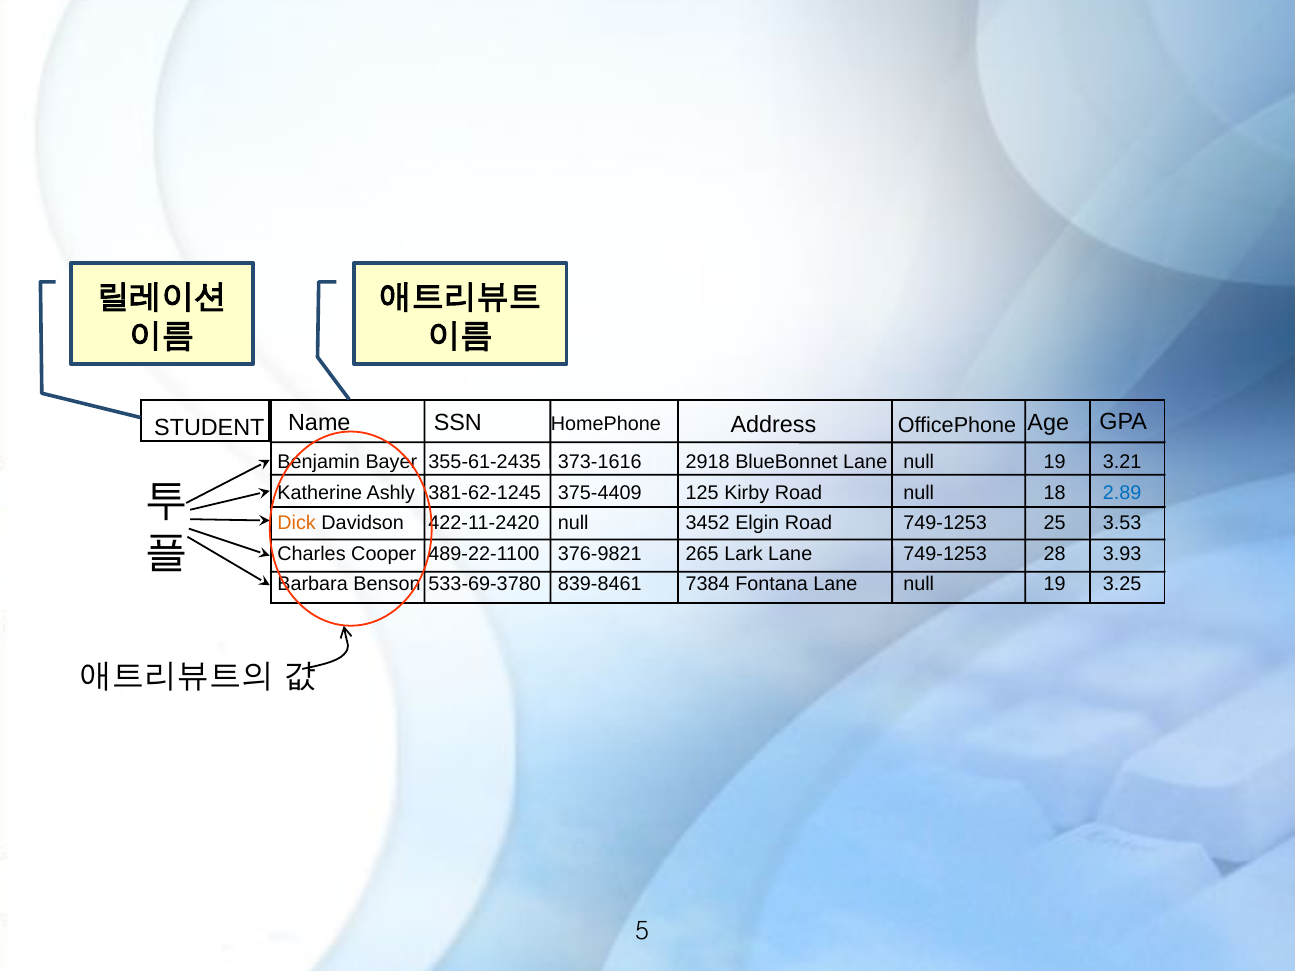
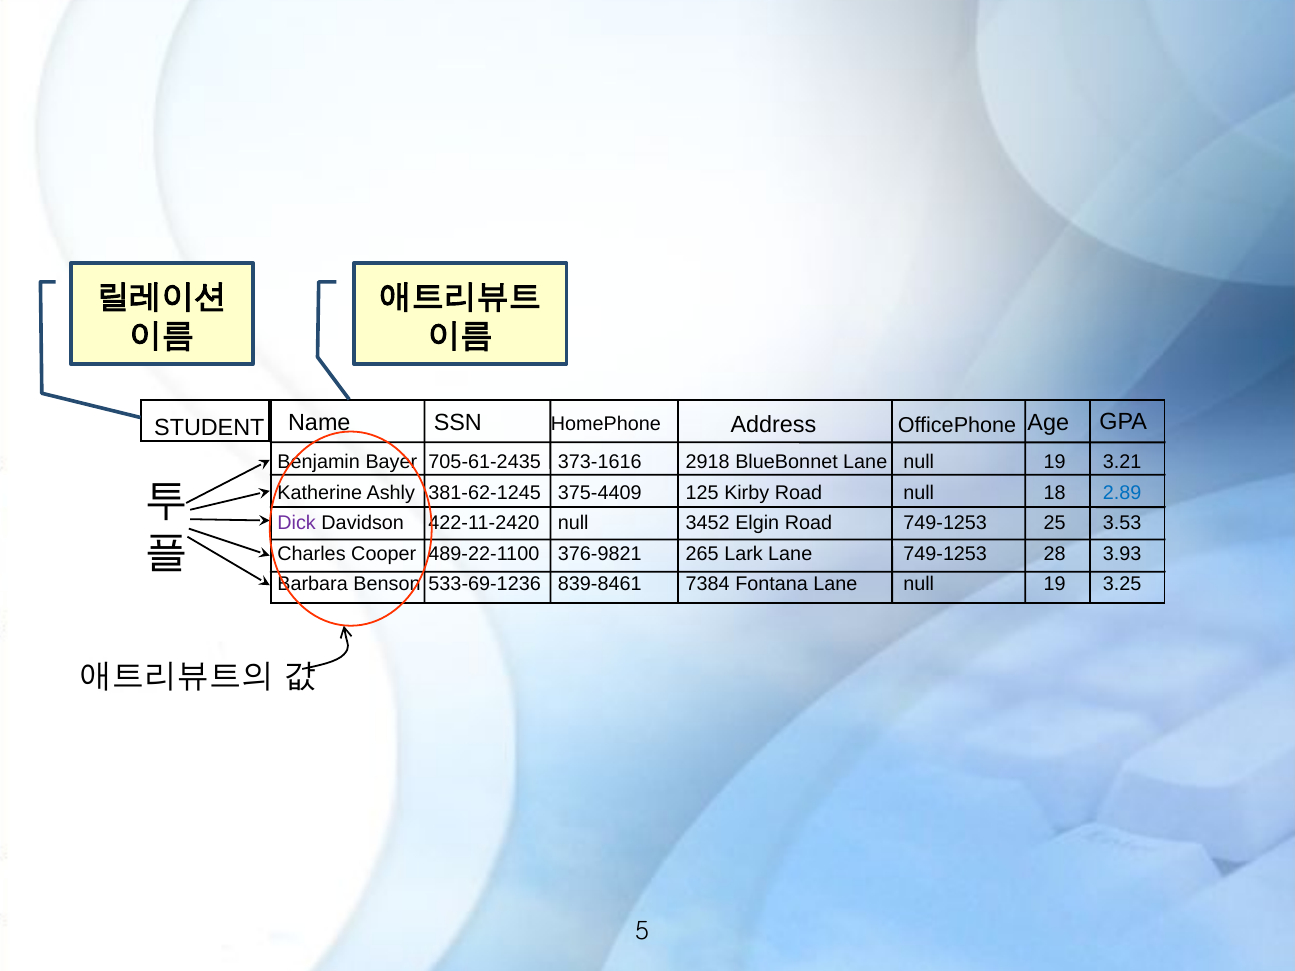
355-61-2435: 355-61-2435 -> 705-61-2435
Dick colour: orange -> purple
533-69-3780: 533-69-3780 -> 533-69-1236
